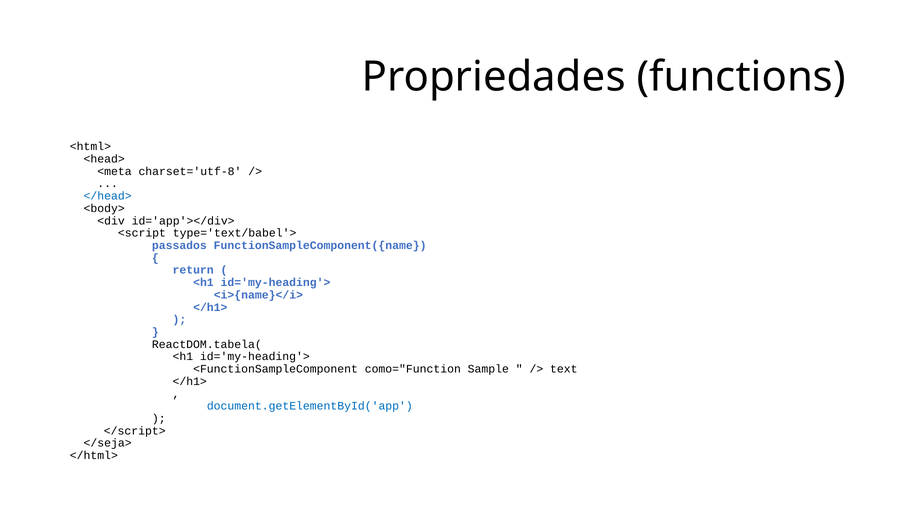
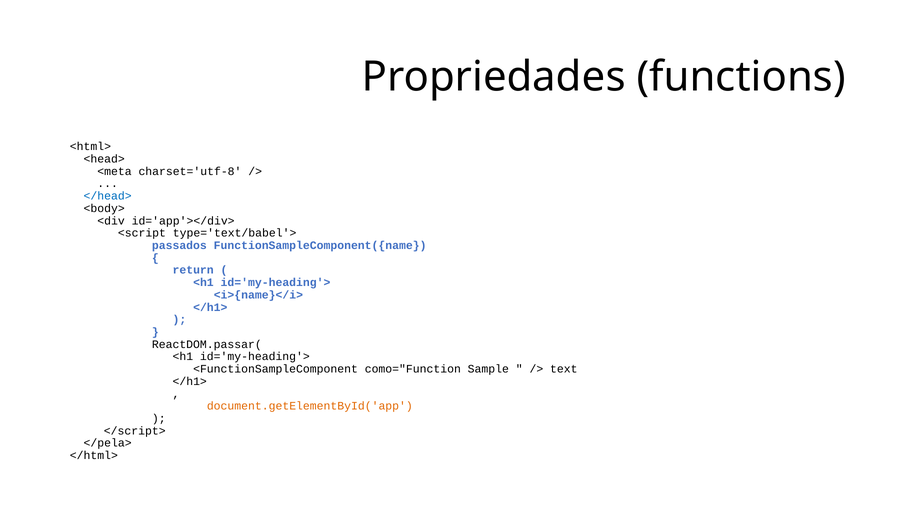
ReactDOM.tabela(: ReactDOM.tabela( -> ReactDOM.passar(
document.getElementById('app colour: blue -> orange
</seja>: </seja> -> </pela>
